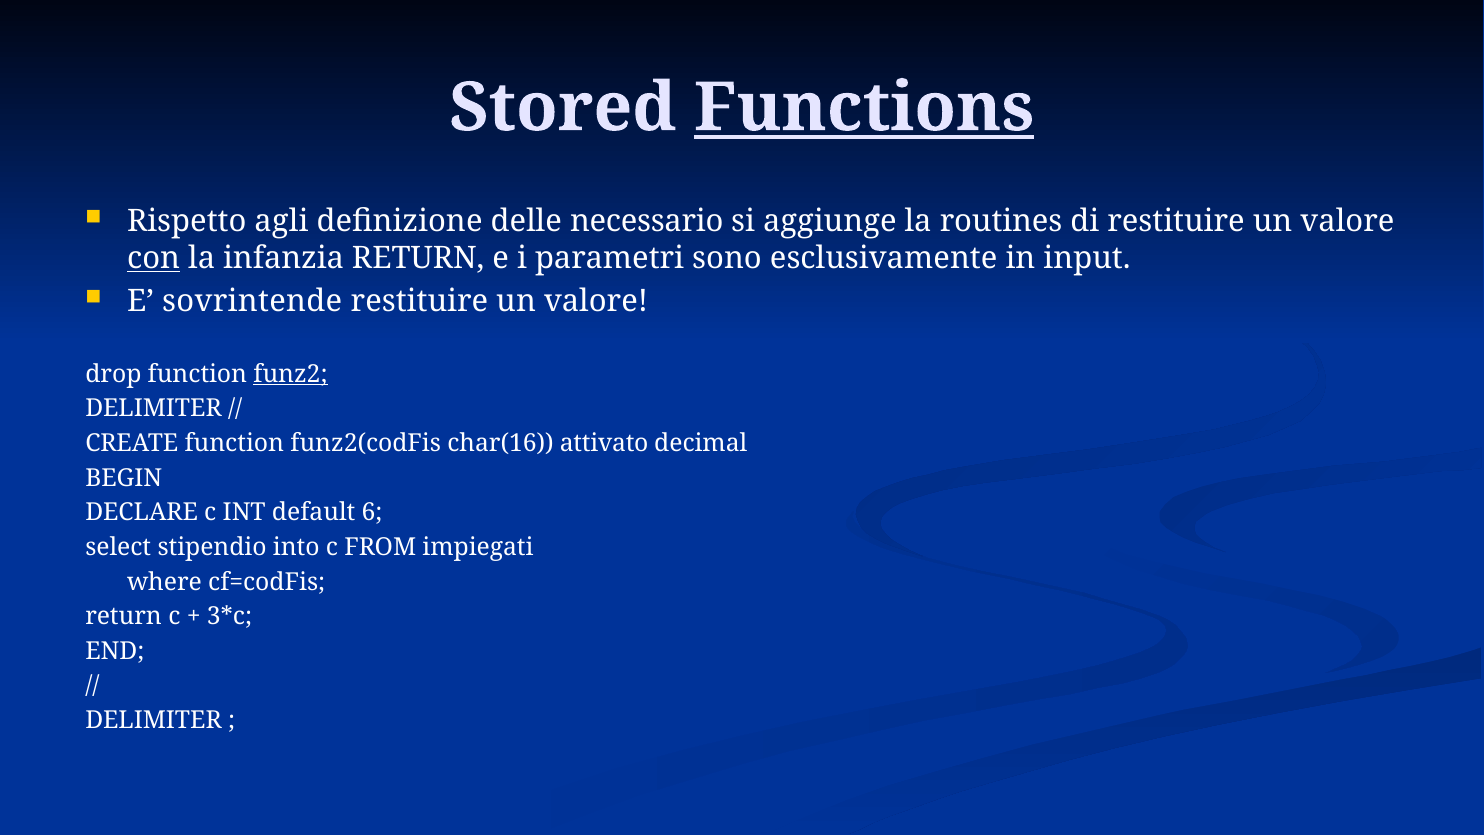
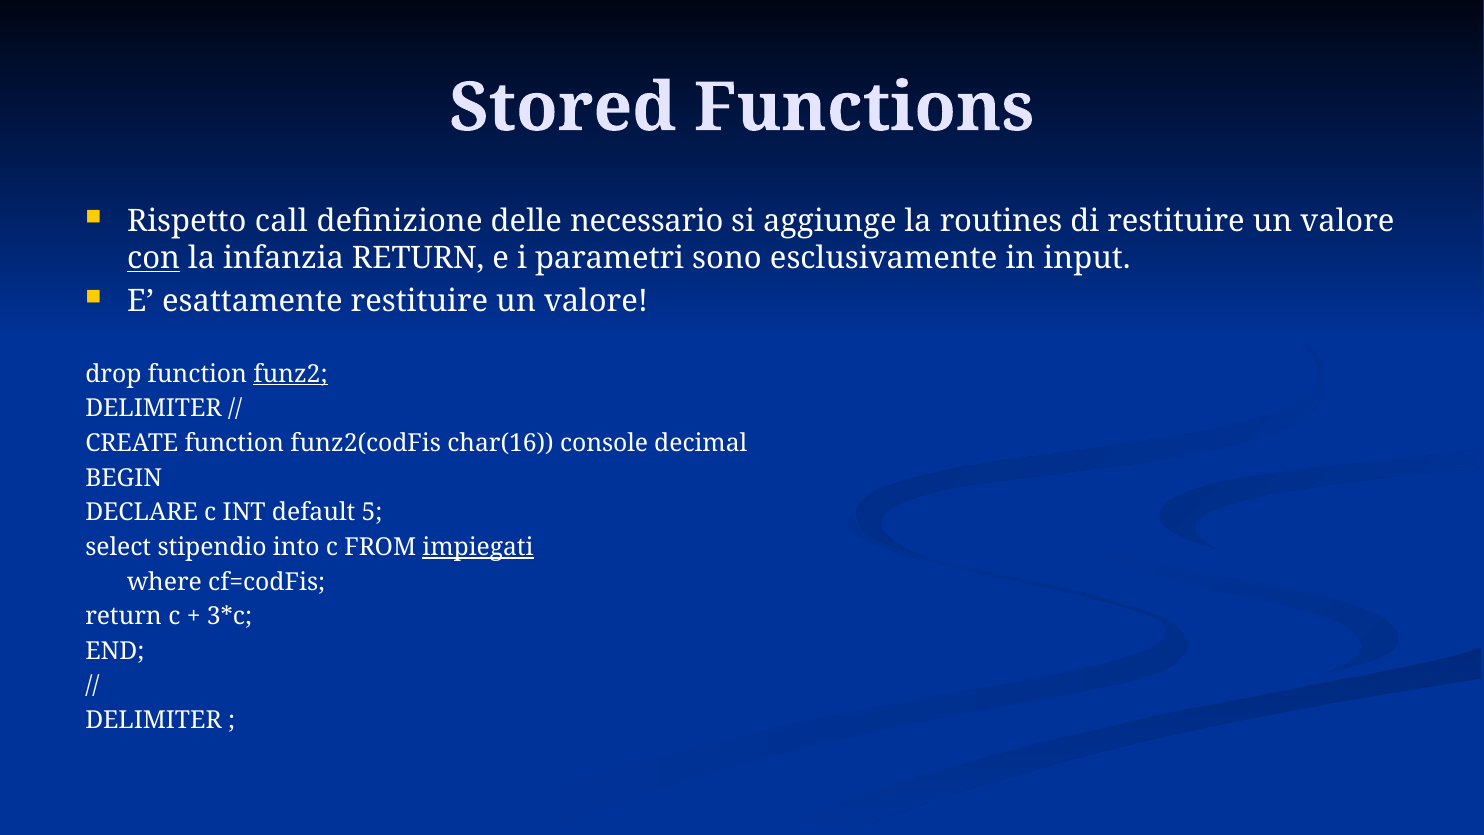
Functions underline: present -> none
agli: agli -> call
sovrintende: sovrintende -> esattamente
attivato: attivato -> console
6: 6 -> 5
impiegati underline: none -> present
